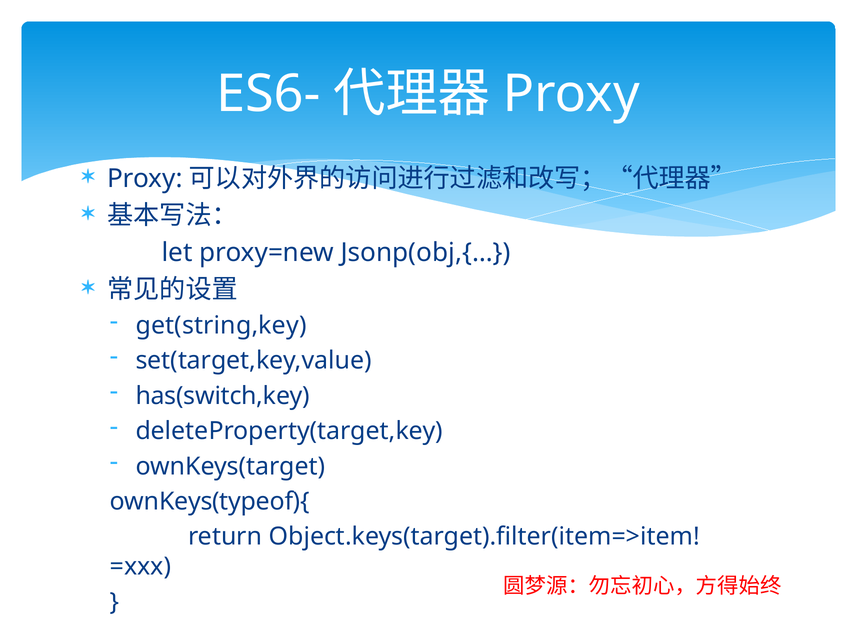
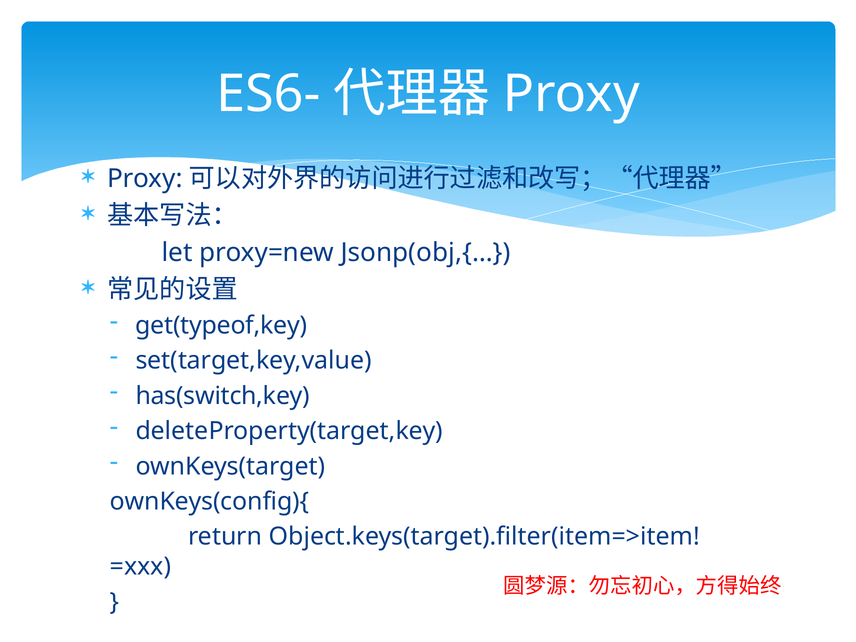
get(string,key: get(string,key -> get(typeof,key
ownKeys(typeof){: ownKeys(typeof){ -> ownKeys(config){
